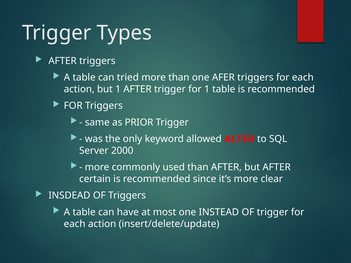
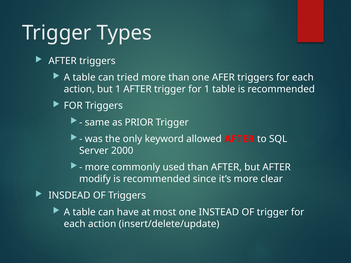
allowed ALTER: ALTER -> AFTER
certain: certain -> modify
